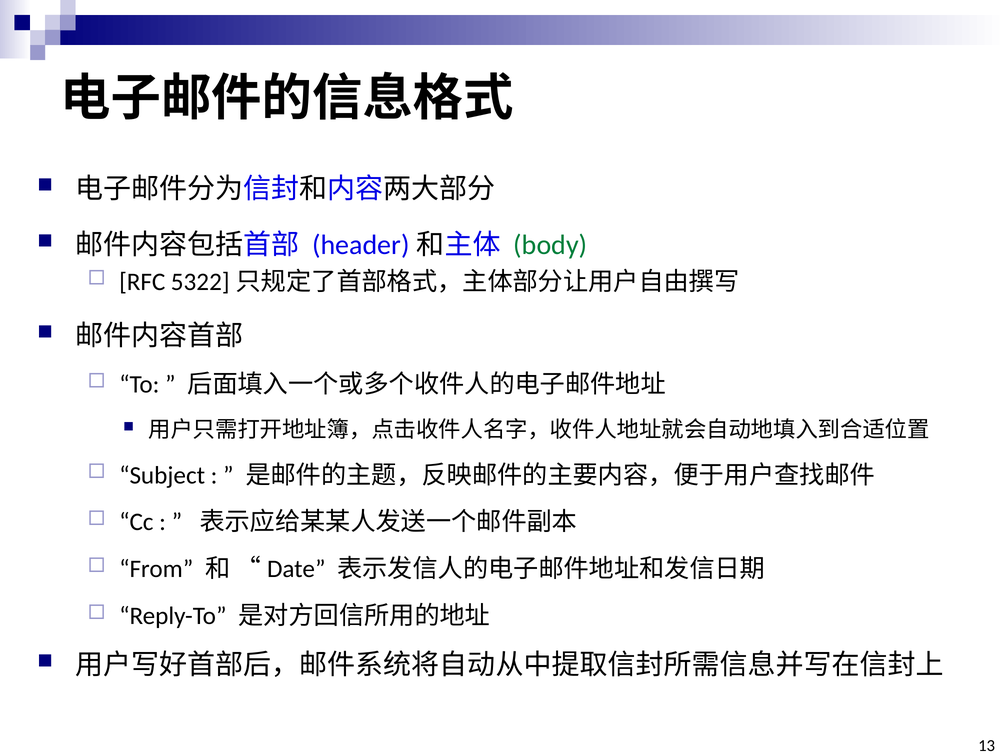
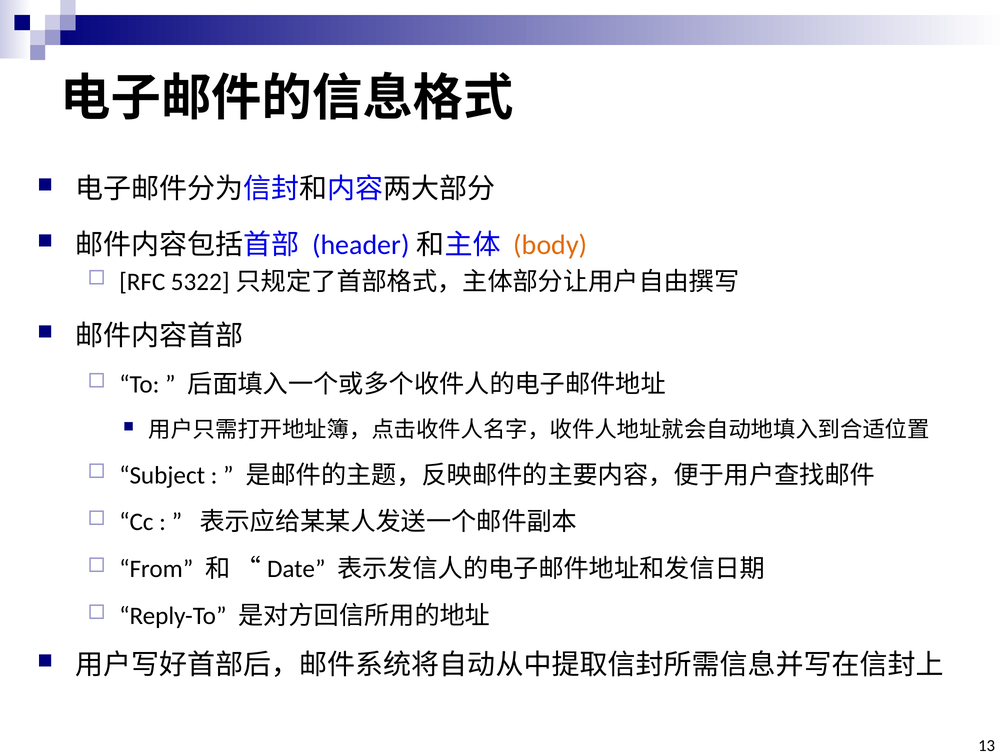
body colour: green -> orange
